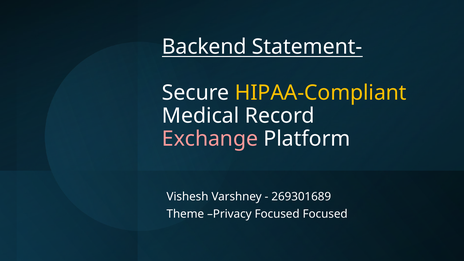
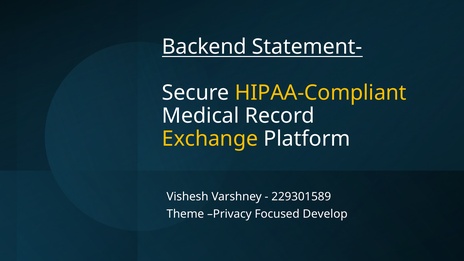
Exchange colour: pink -> yellow
269301689: 269301689 -> 229301589
Focused Focused: Focused -> Develop
